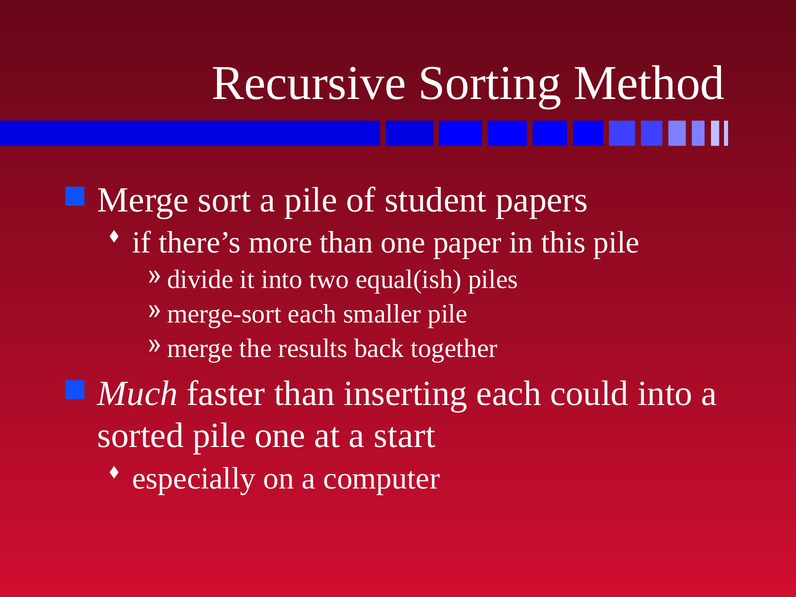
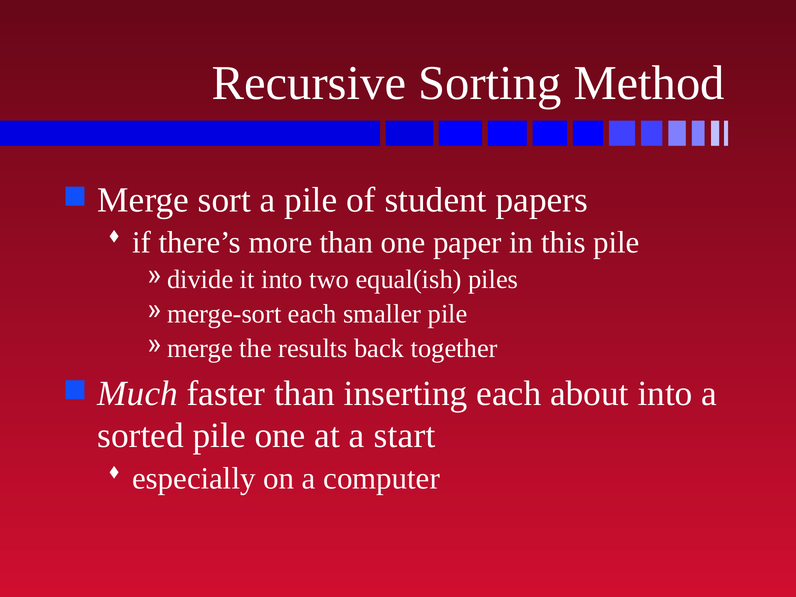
could: could -> about
